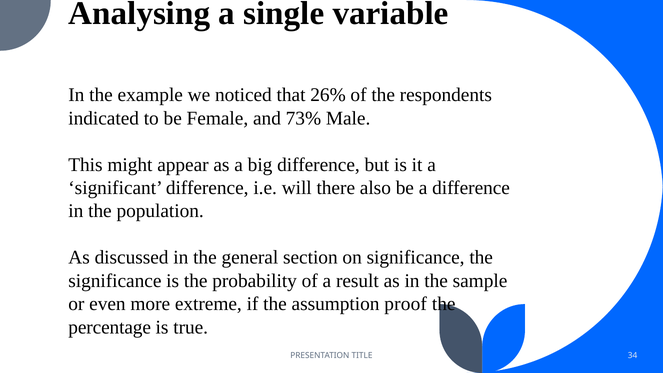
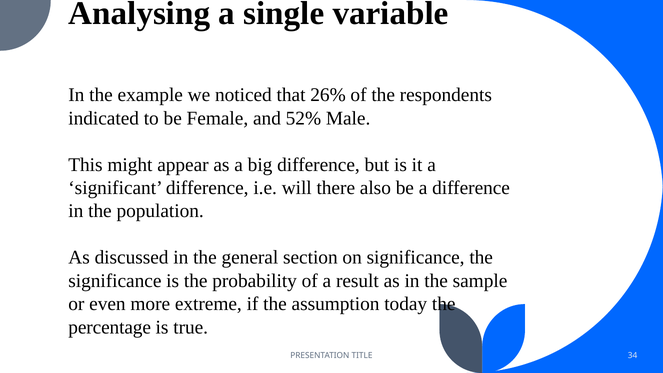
73%: 73% -> 52%
proof: proof -> today
